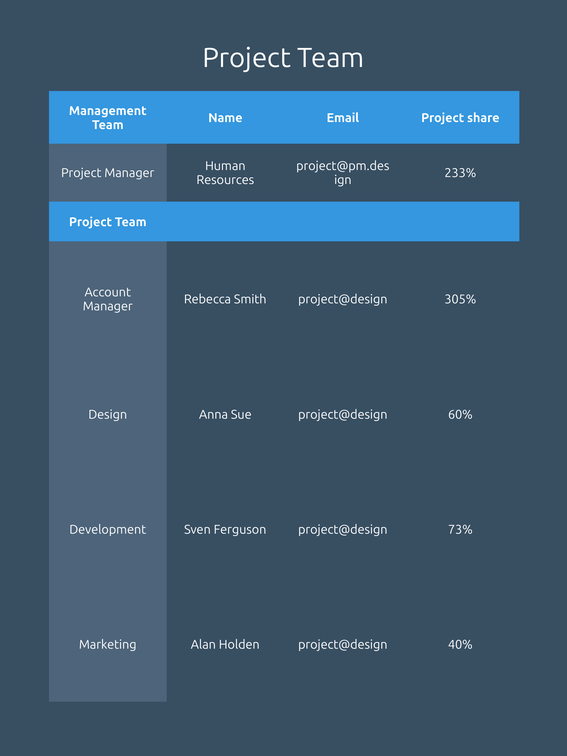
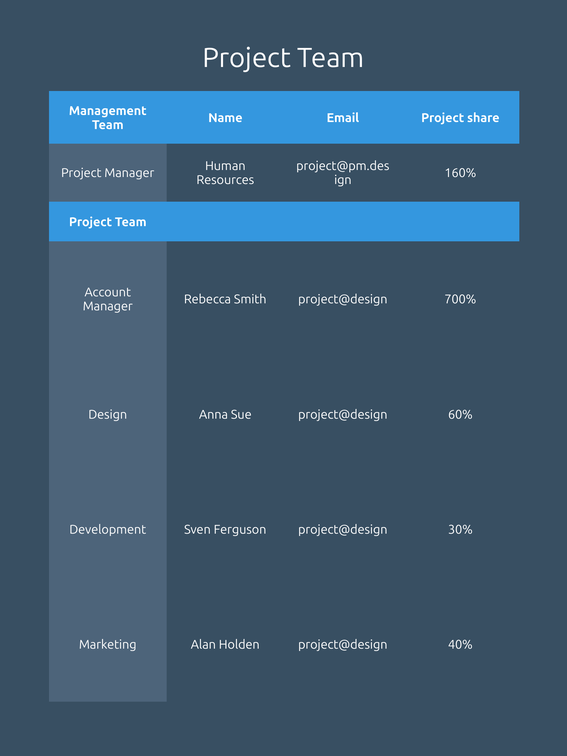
233%: 233% -> 160%
305%: 305% -> 700%
73%: 73% -> 30%
